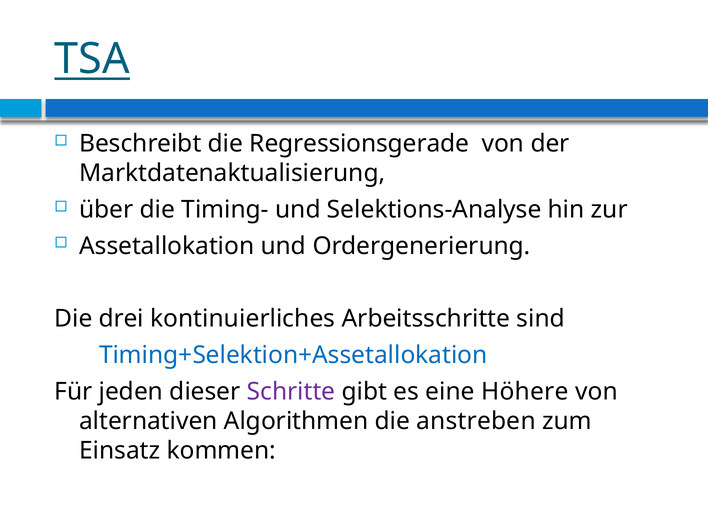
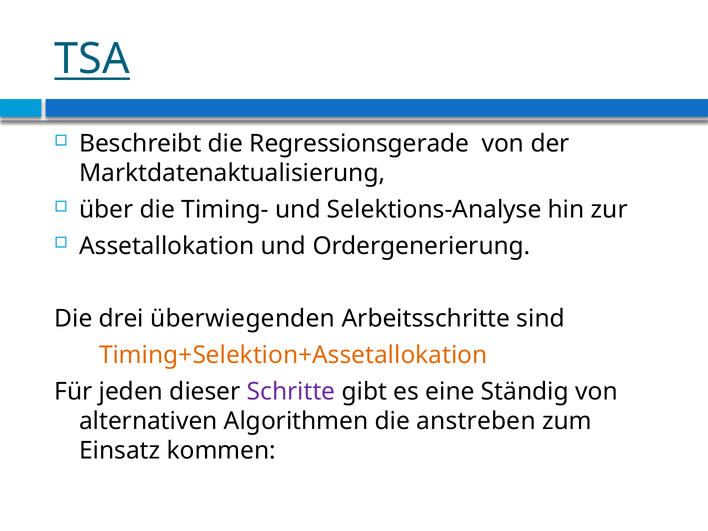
kontinuierliches: kontinuierliches -> überwiegenden
Timing+Selektion+Assetallokation colour: blue -> orange
Höhere: Höhere -> Ständig
